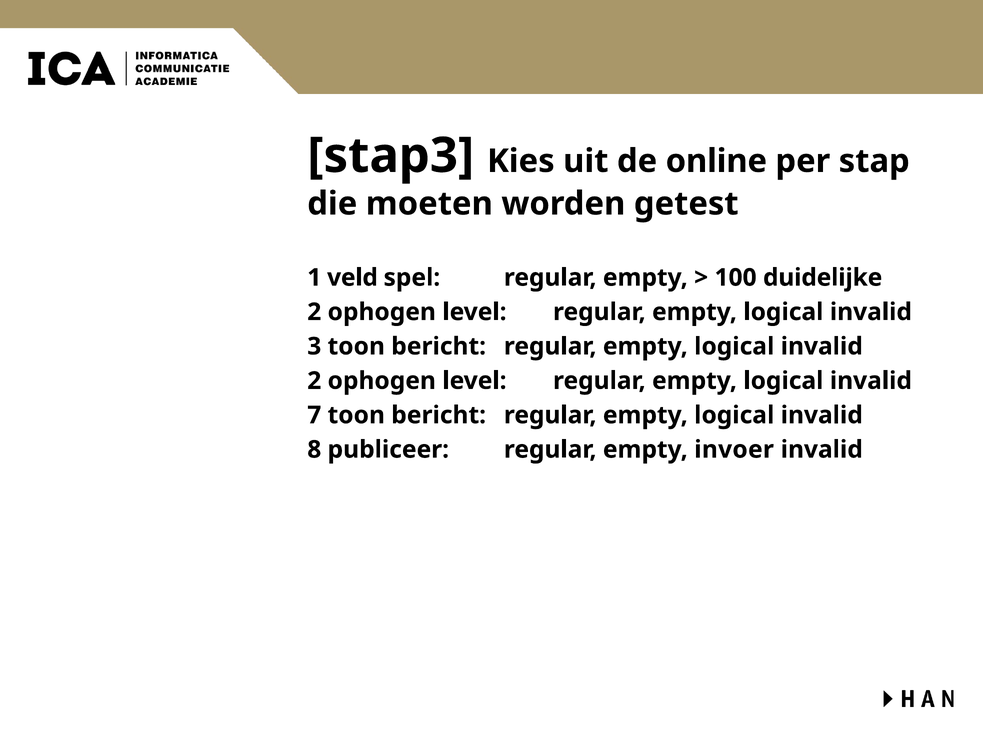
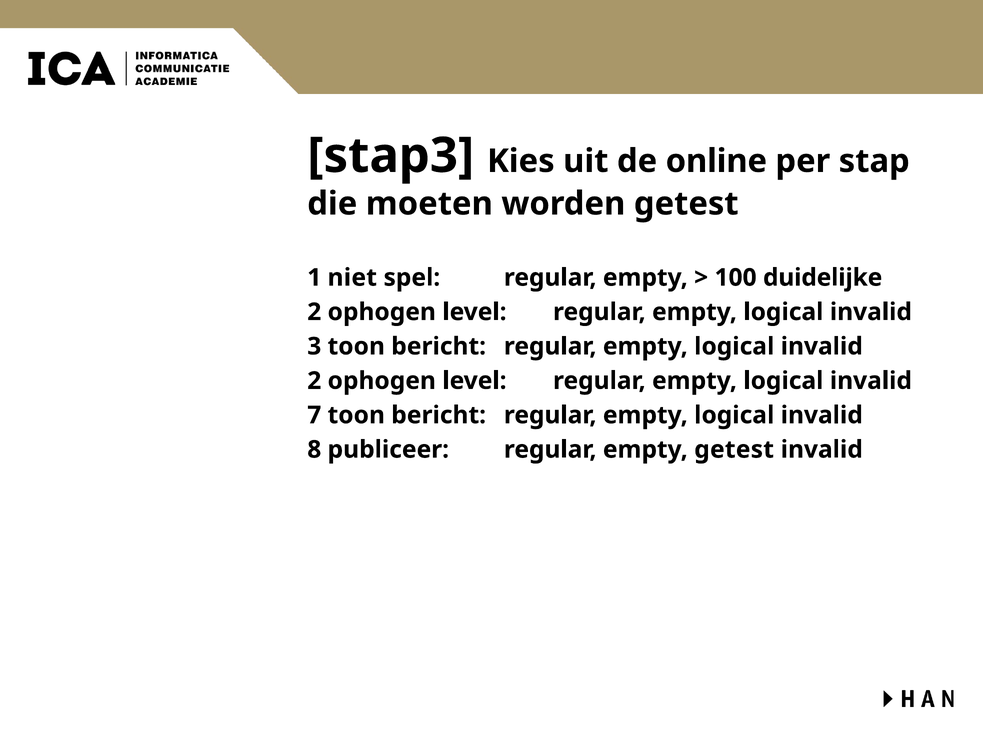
veld: veld -> niet
empty invoer: invoer -> getest
